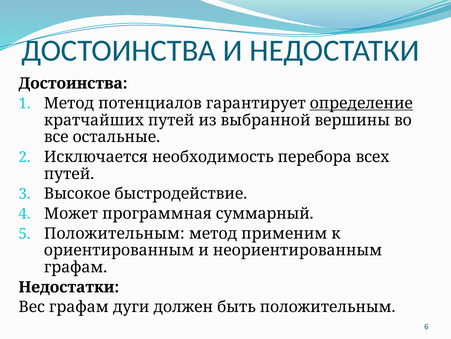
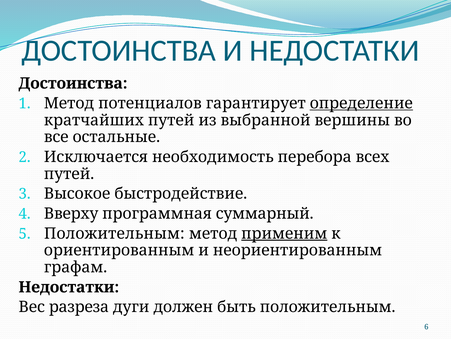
Может: Может -> Вверху
применим underline: none -> present
Вес графам: графам -> разреза
